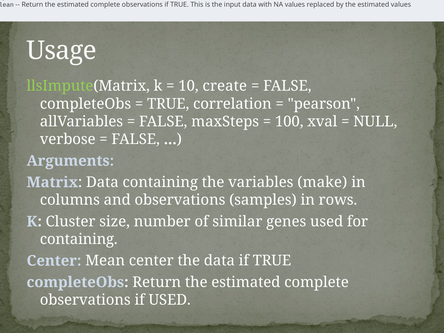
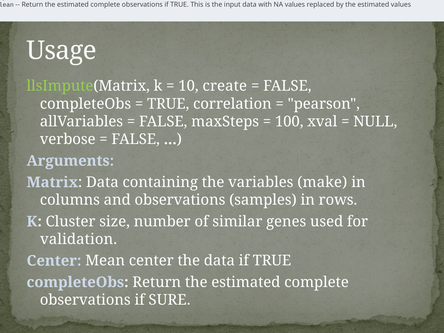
containing at (79, 239): containing -> validation
if USED: USED -> SURE
